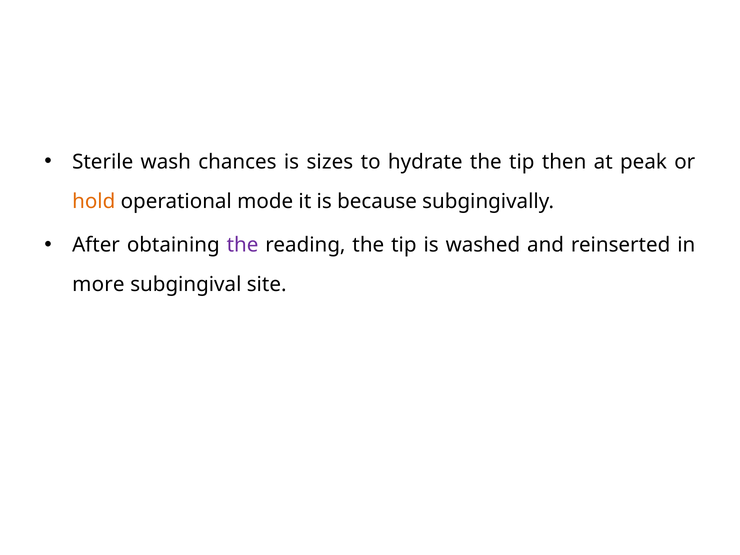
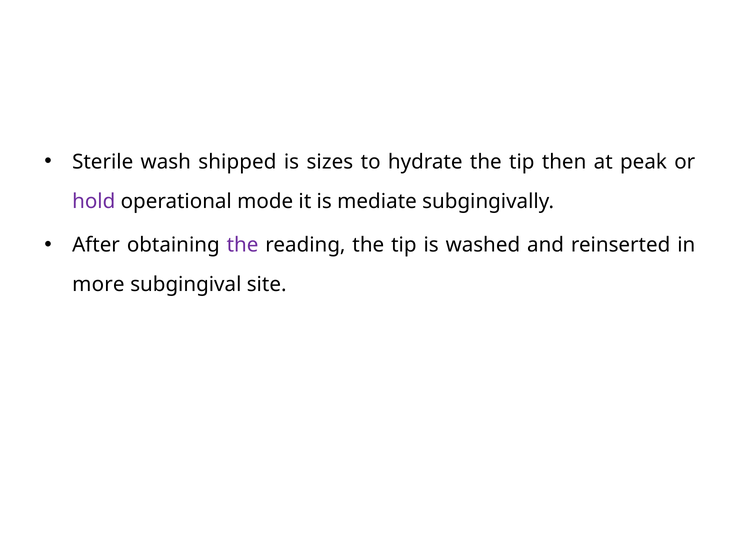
chances: chances -> shipped
hold colour: orange -> purple
because: because -> mediate
